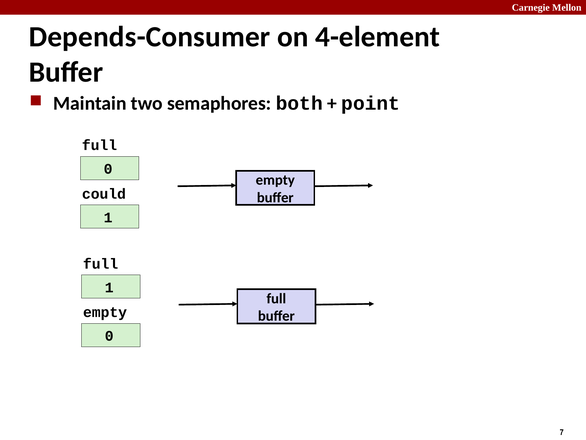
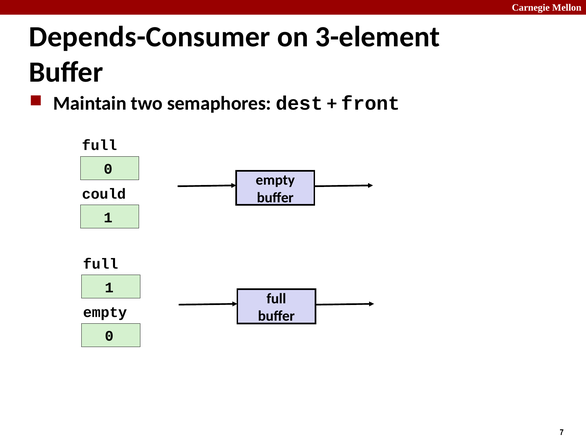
4-element: 4-element -> 3-element
both: both -> dest
point: point -> front
